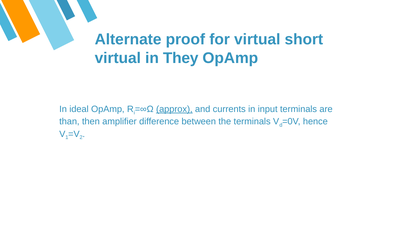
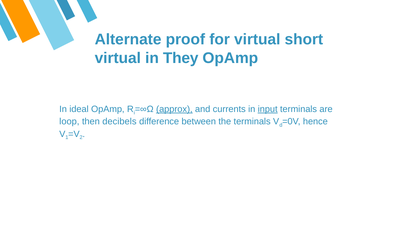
input underline: none -> present
than: than -> loop
amplifier: amplifier -> decibels
